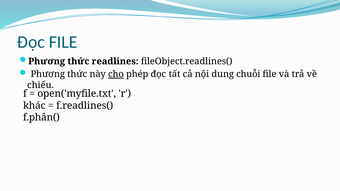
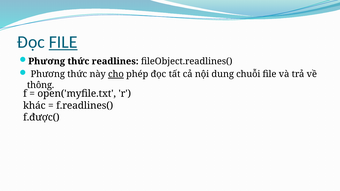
FILE at (63, 42) underline: none -> present
chiếu: chiếu -> thông
f.phân(: f.phân( -> f.được(
